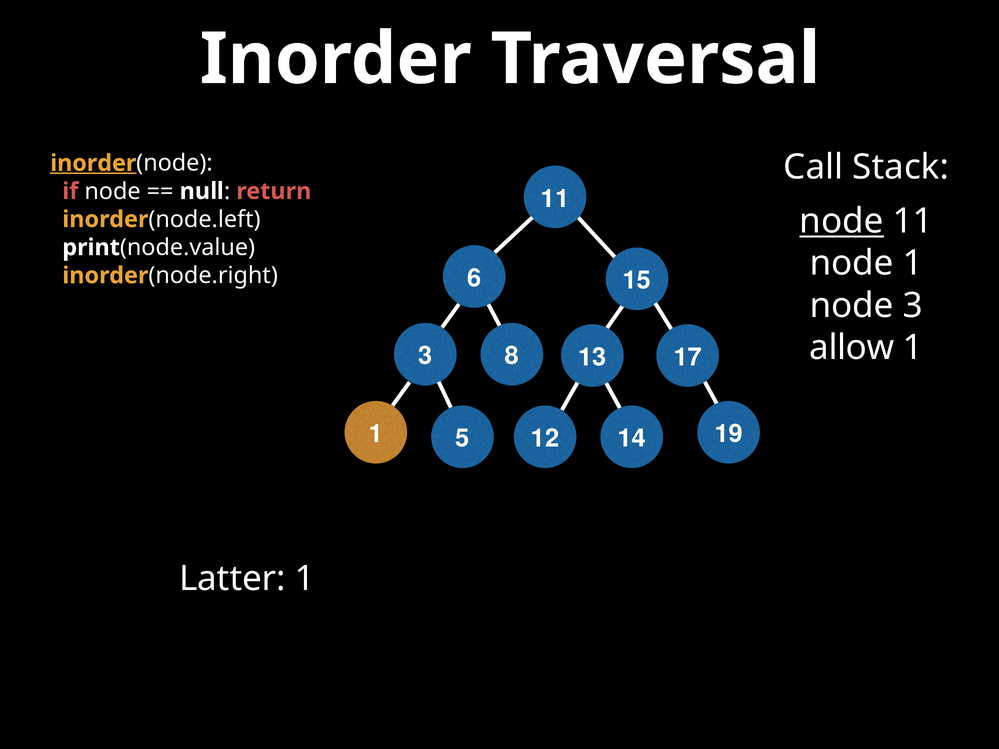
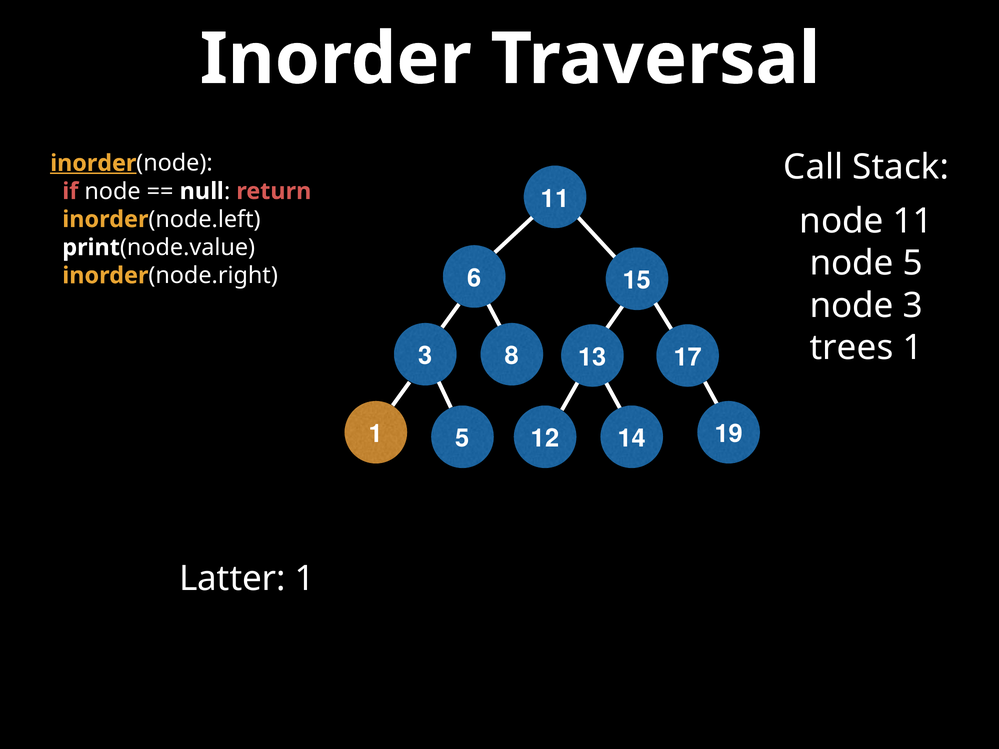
node at (842, 221) underline: present -> none
node 1: 1 -> 5
allow: allow -> trees
